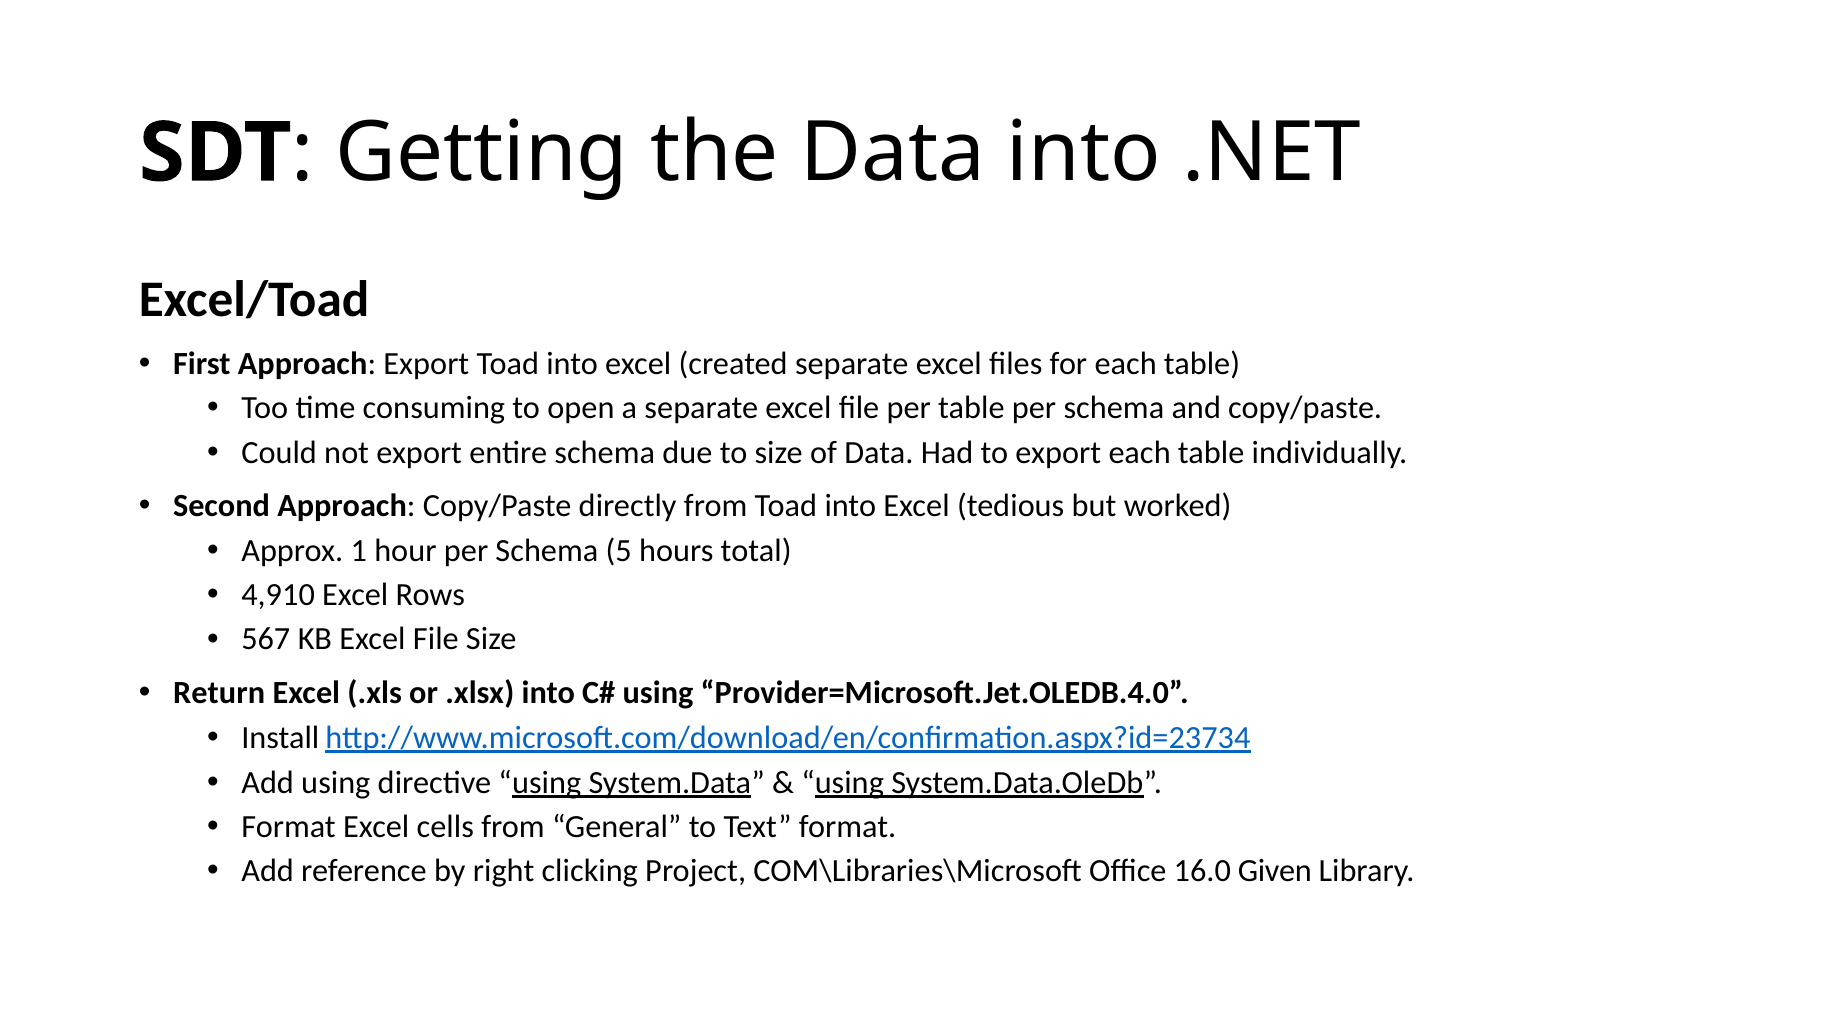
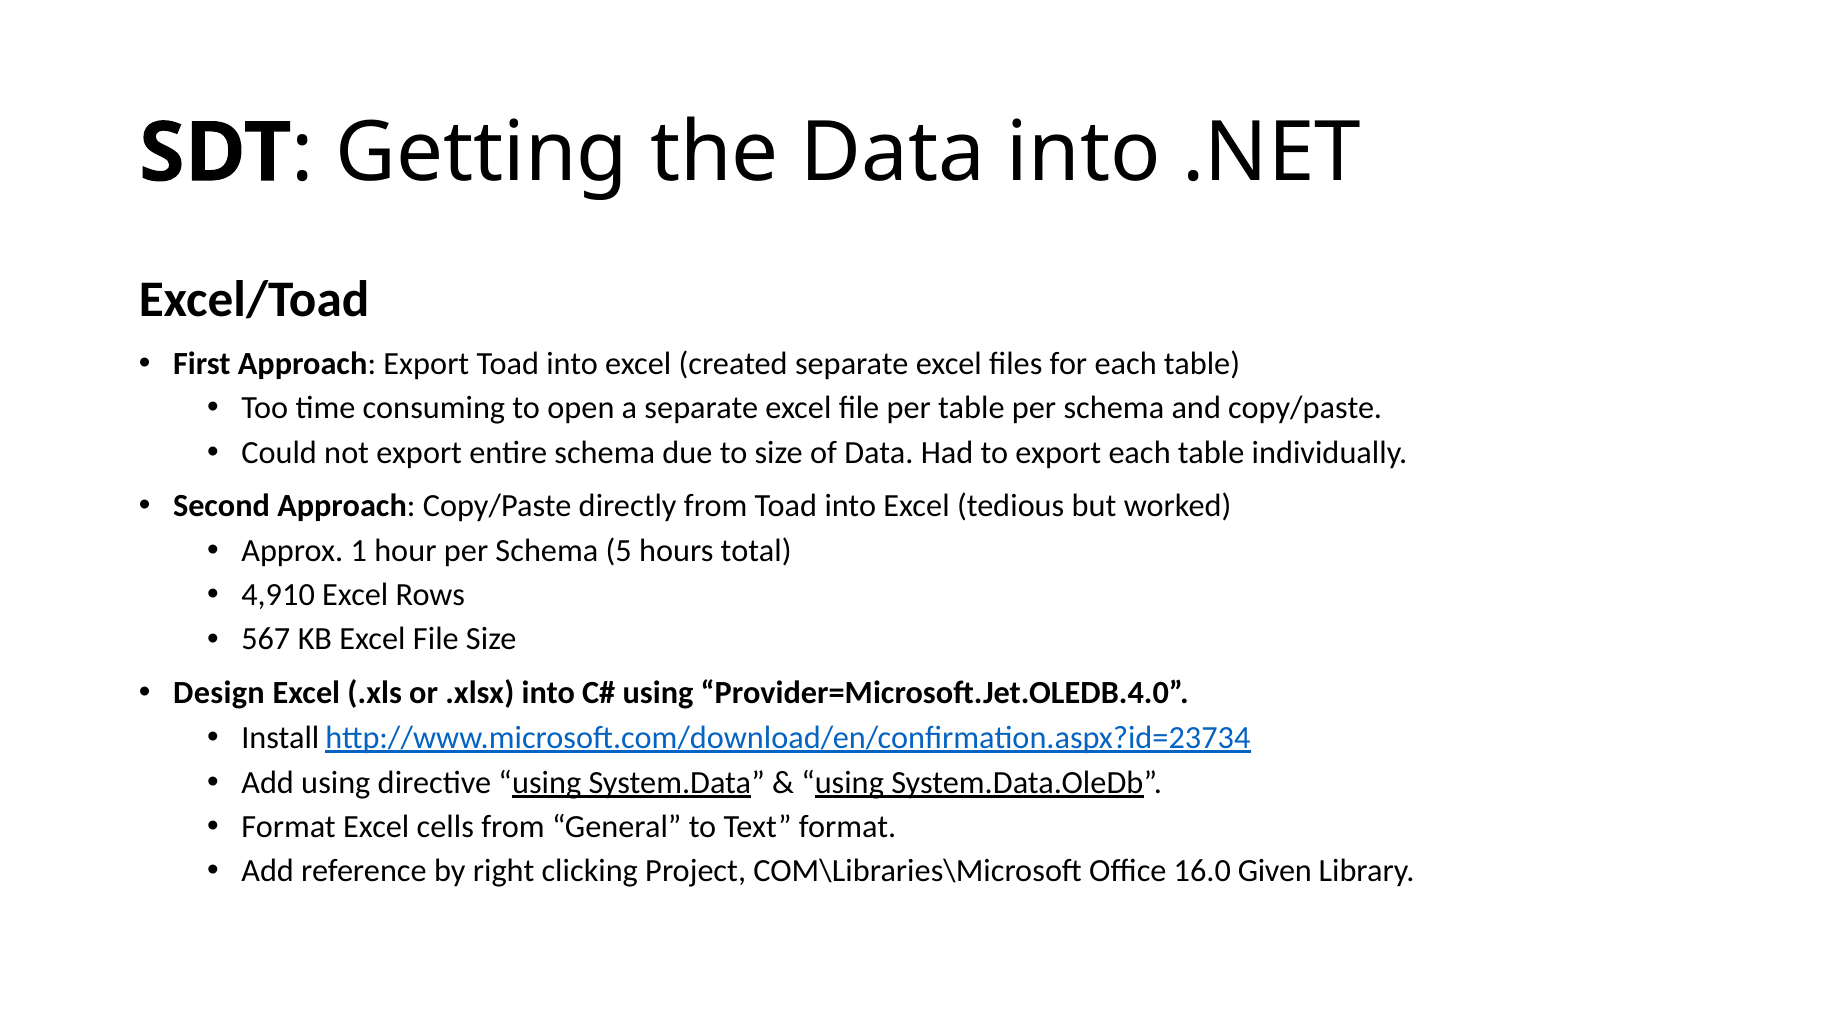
Return: Return -> Design
